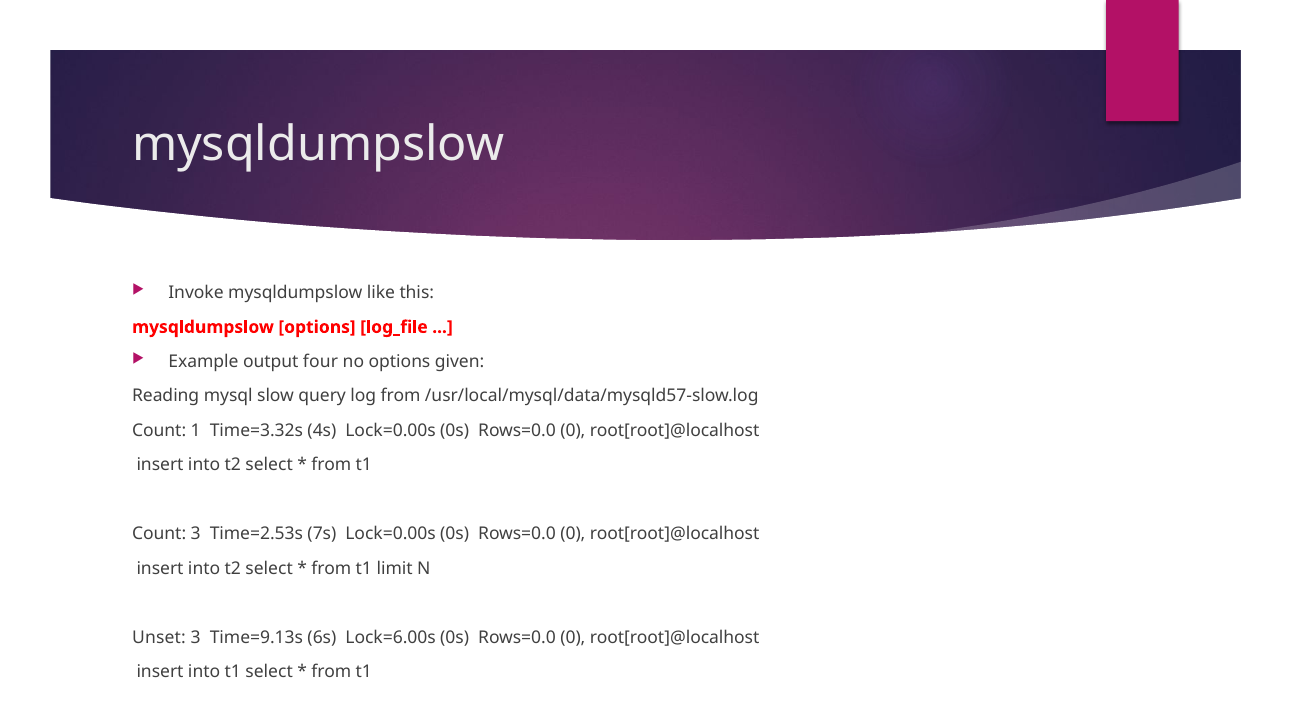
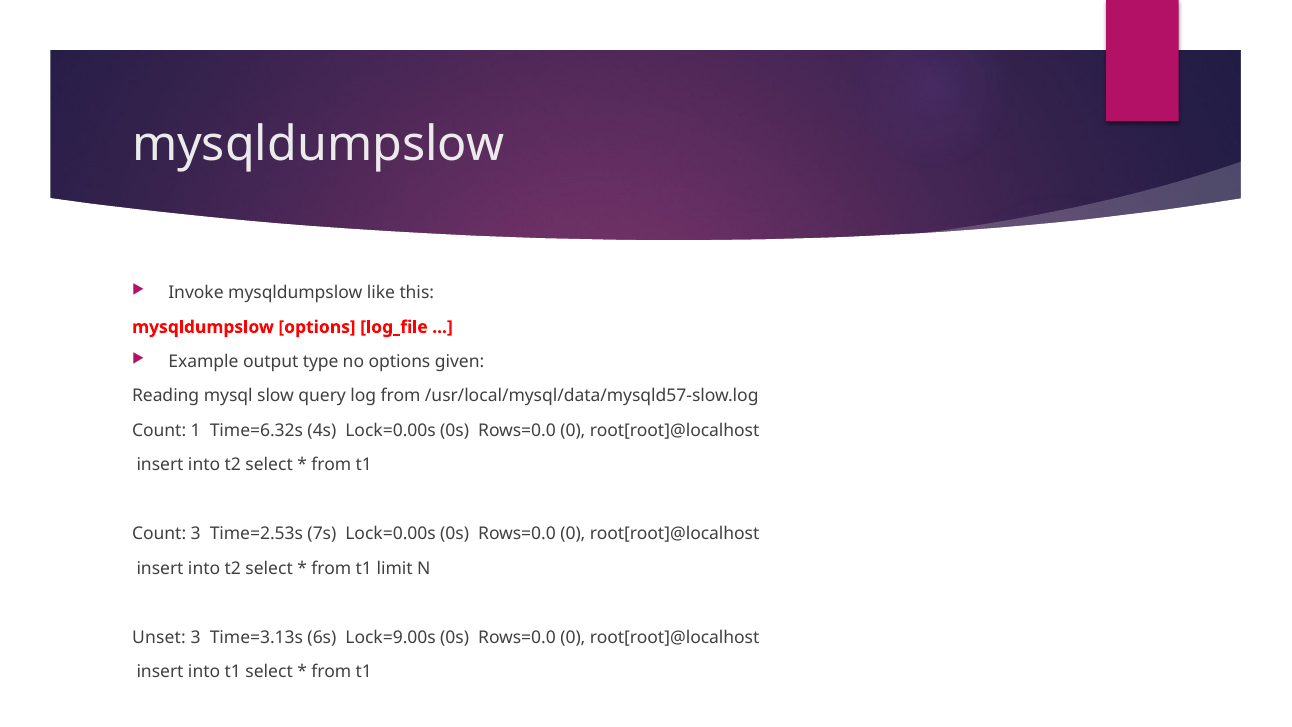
four: four -> type
Time=3.32s: Time=3.32s -> Time=6.32s
Time=9.13s: Time=9.13s -> Time=3.13s
Lock=6.00s: Lock=6.00s -> Lock=9.00s
